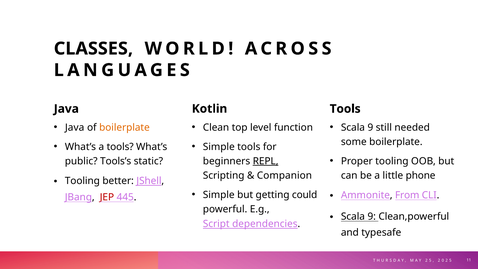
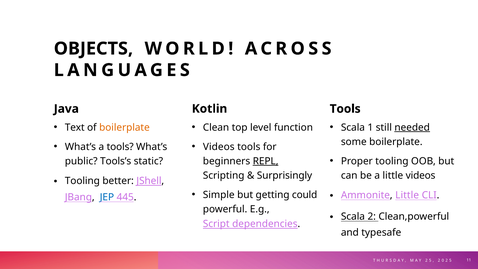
CLASSES: CLASSES -> OBJECTS
Java at (75, 127): Java -> Text
9 at (370, 127): 9 -> 1
needed underline: none -> present
Simple at (219, 147): Simple -> Videos
Companion: Companion -> Surprisingly
little phone: phone -> videos
Ammonite From: From -> Little
JEP colour: red -> blue
9 at (372, 216): 9 -> 2
